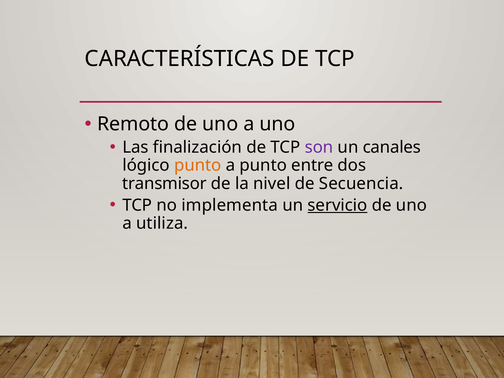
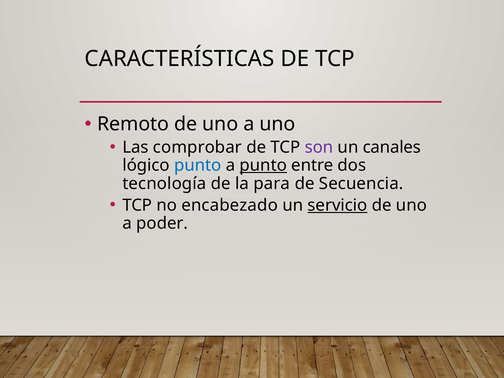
finalización: finalización -> comprobar
punto at (198, 165) colour: orange -> blue
punto at (263, 165) underline: none -> present
transmisor: transmisor -> tecnología
nivel: nivel -> para
implementa: implementa -> encabezado
utiliza: utiliza -> poder
